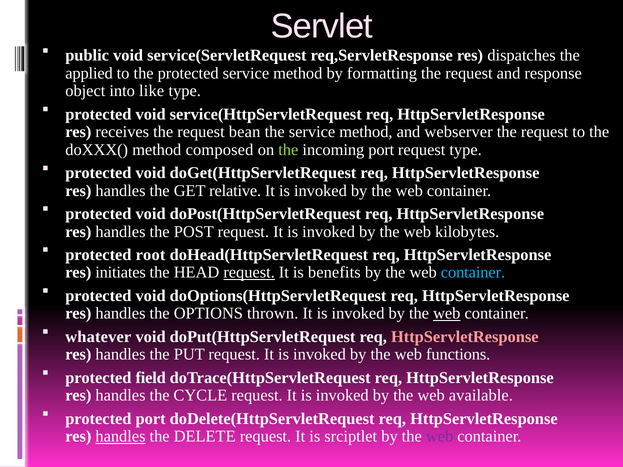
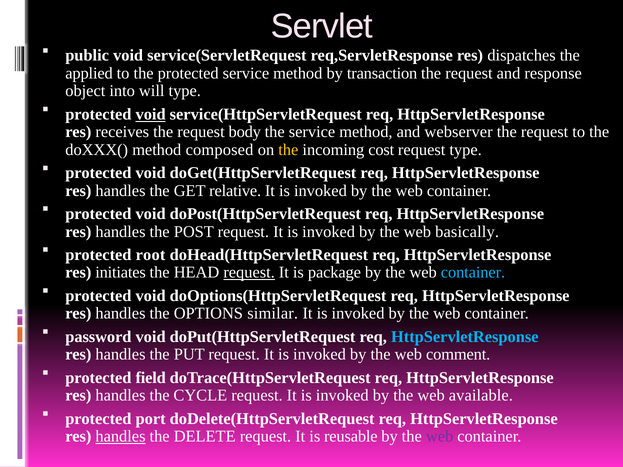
formatting: formatting -> transaction
like: like -> will
void at (151, 114) underline: none -> present
bean: bean -> body
the at (288, 150) colour: light green -> yellow
incoming port: port -> cost
kilobytes: kilobytes -> basically
benefits: benefits -> package
thrown: thrown -> similar
web at (447, 314) underline: present -> none
whatever: whatever -> password
HttpServletResponse at (465, 337) colour: pink -> light blue
functions: functions -> comment
srciptlet: srciptlet -> reusable
